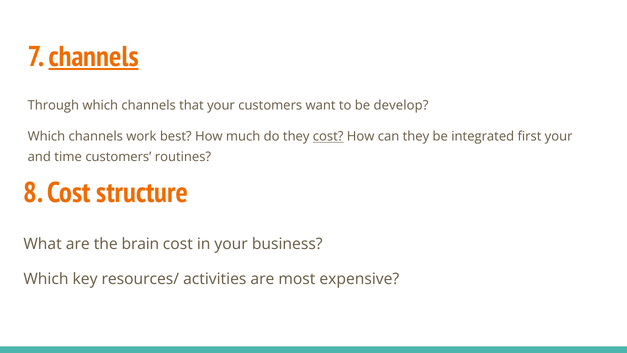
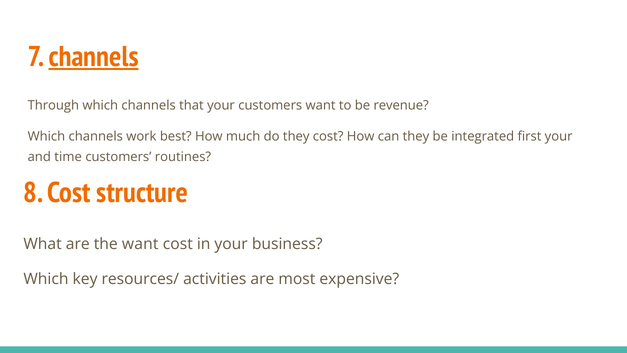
develop: develop -> revenue
cost at (328, 136) underline: present -> none
the brain: brain -> want
